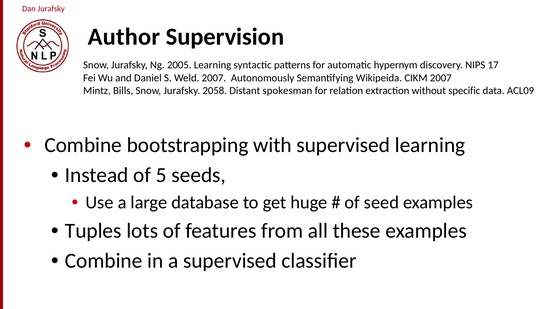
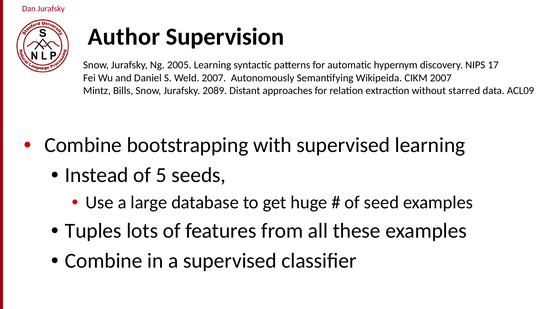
2058: 2058 -> 2089
spokesman: spokesman -> approaches
specific: specific -> starred
